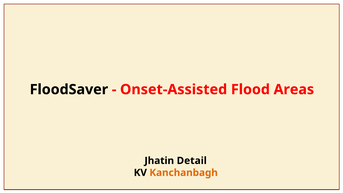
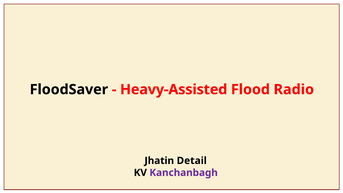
Onset-Assisted: Onset-Assisted -> Heavy-Assisted
Areas: Areas -> Radio
Kanchanbagh colour: orange -> purple
